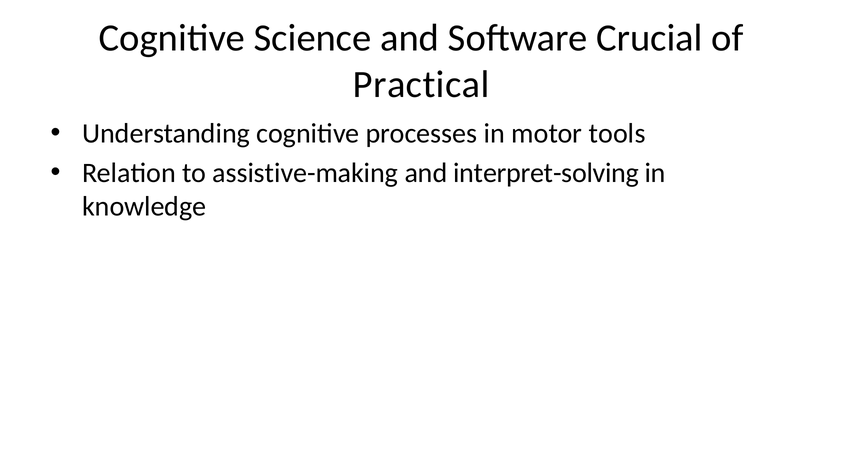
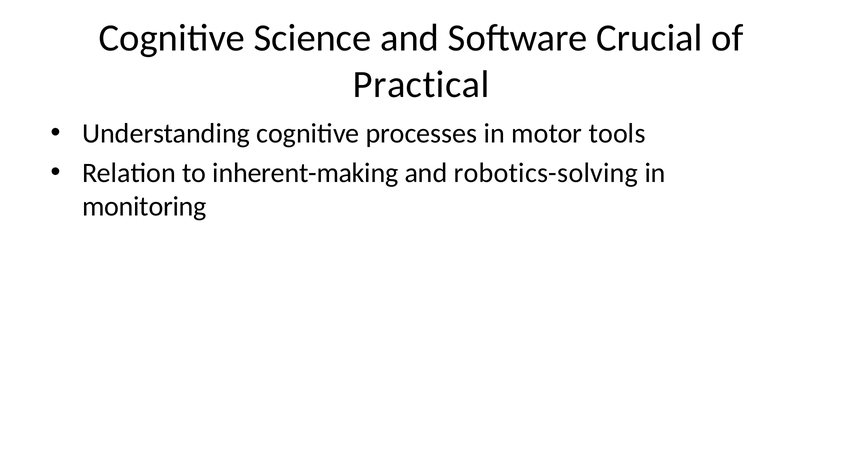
assistive-making: assistive-making -> inherent-making
interpret-solving: interpret-solving -> robotics-solving
knowledge: knowledge -> monitoring
